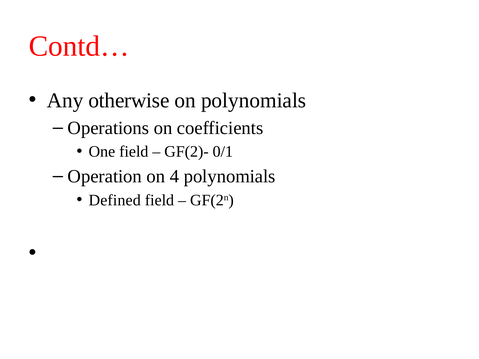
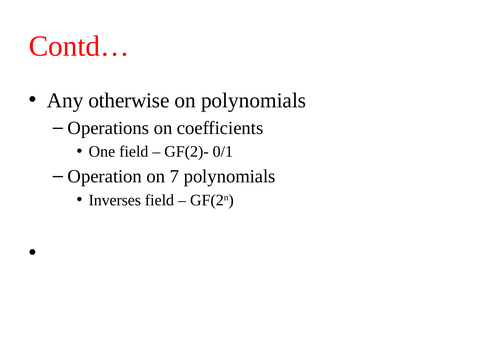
4: 4 -> 7
Defined: Defined -> Inverses
